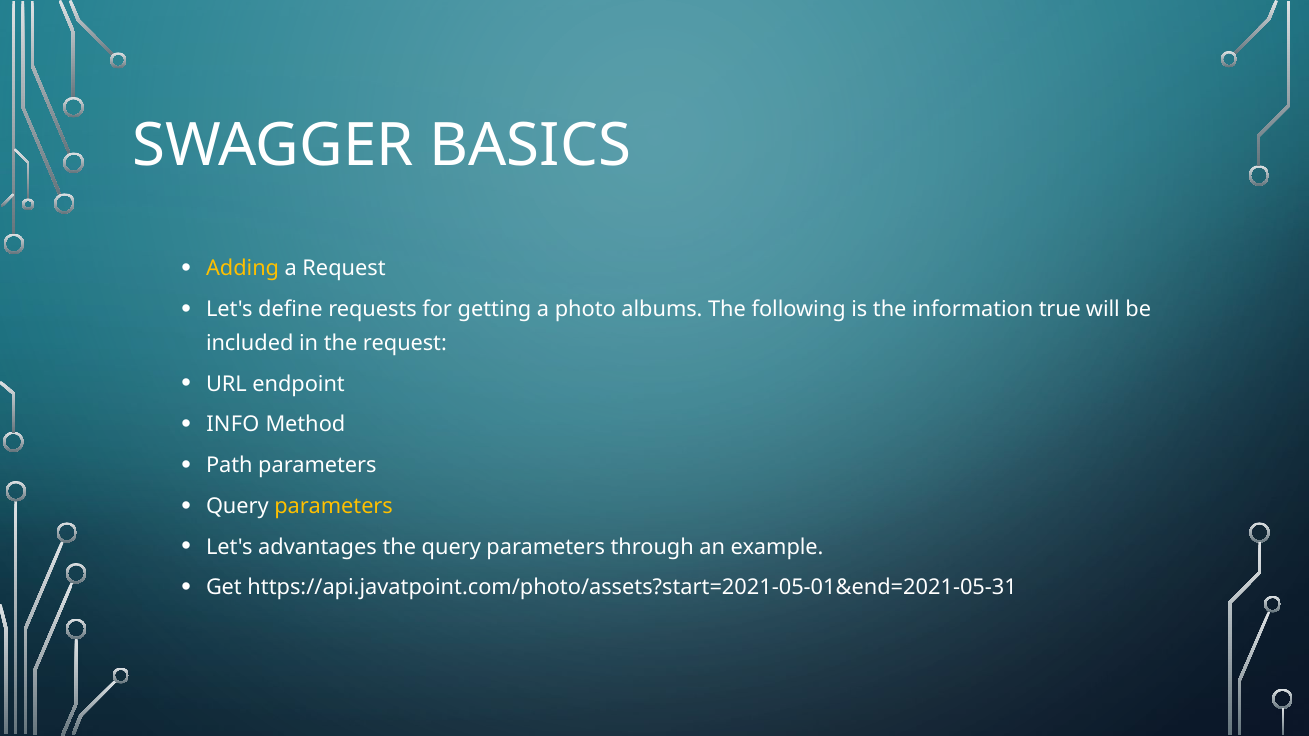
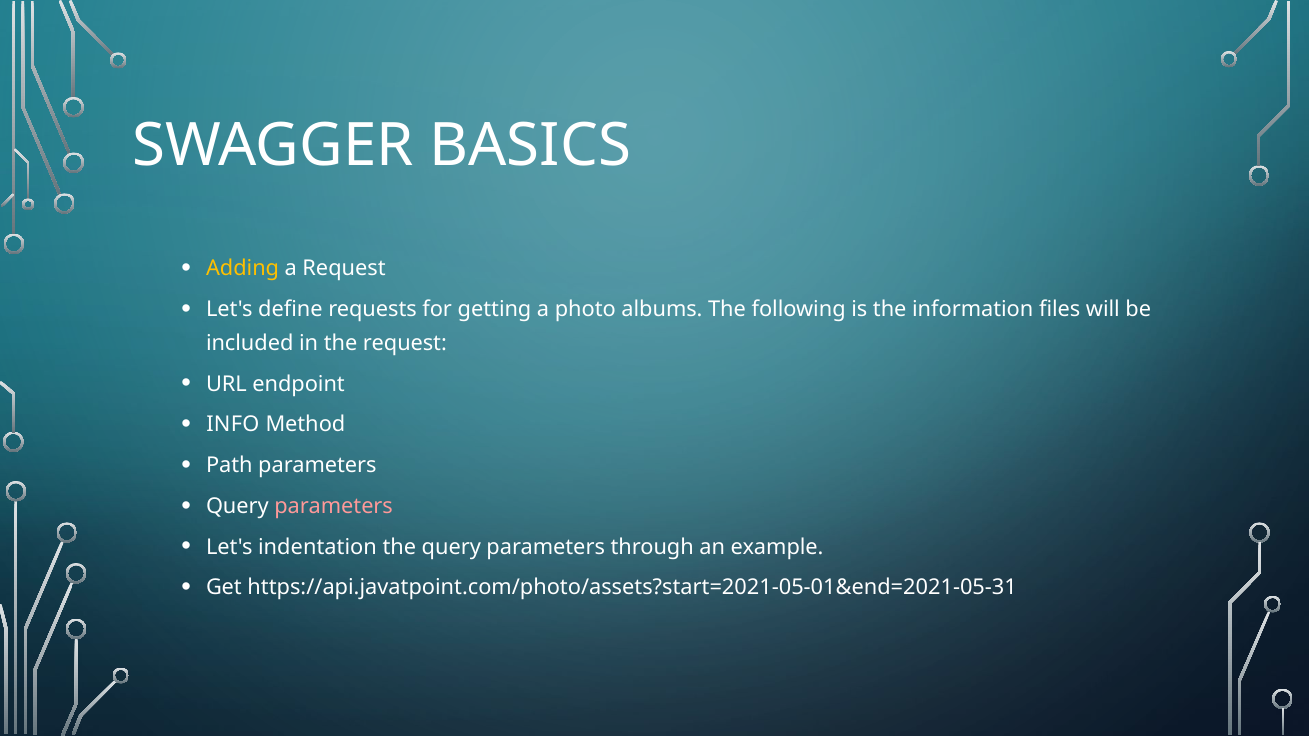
true: true -> files
parameters at (334, 506) colour: yellow -> pink
advantages: advantages -> indentation
